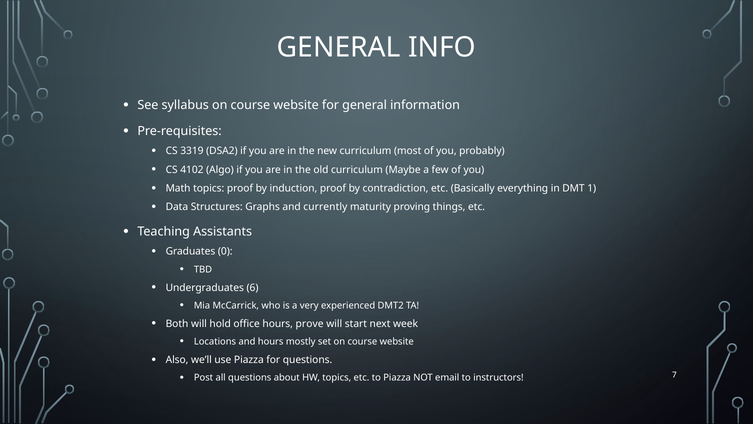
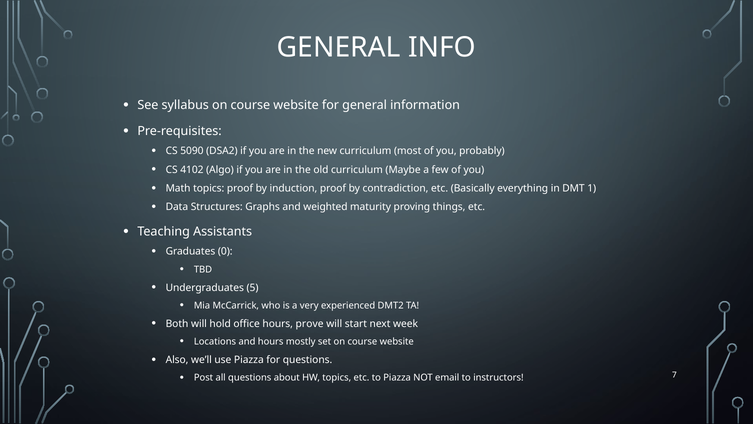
3319: 3319 -> 5090
currently: currently -> weighted
6: 6 -> 5
